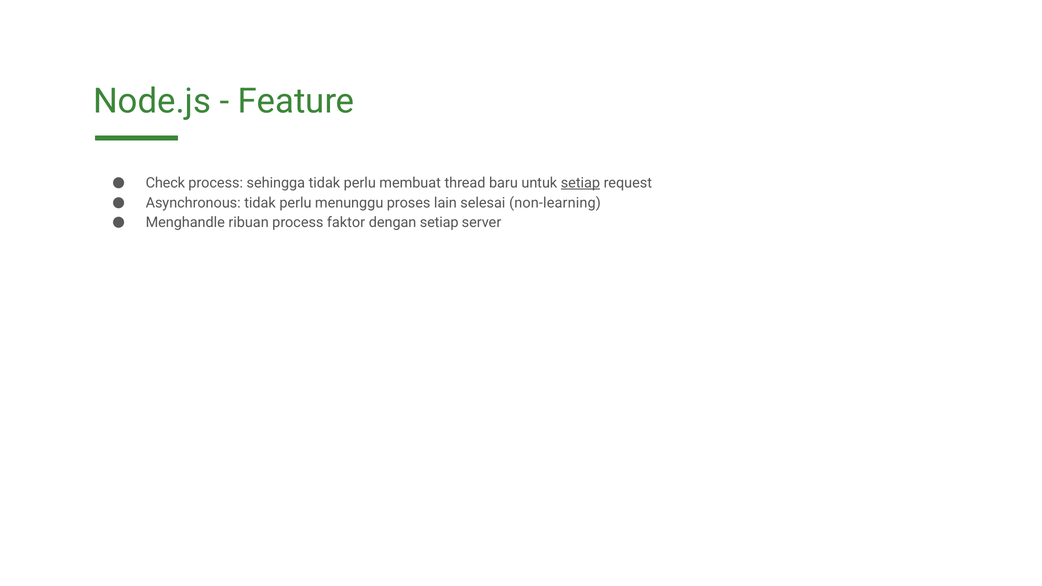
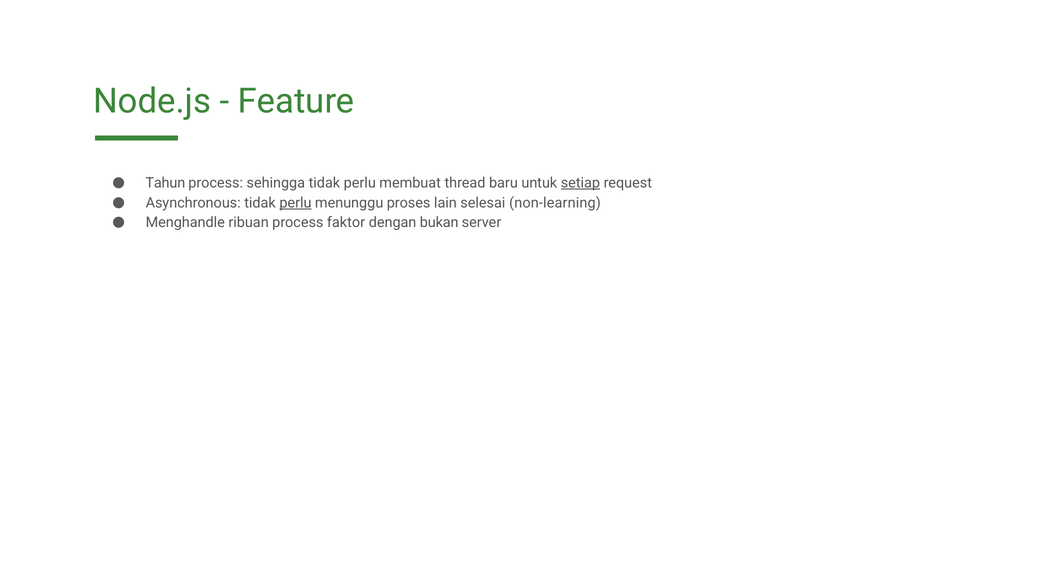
Check: Check -> Tahun
perlu at (295, 203) underline: none -> present
dengan setiap: setiap -> bukan
